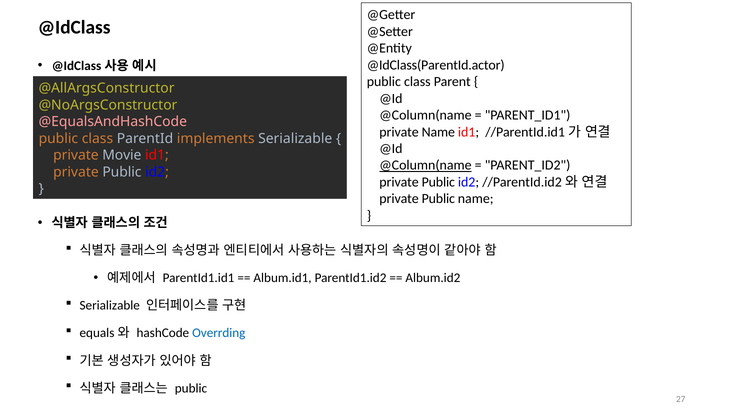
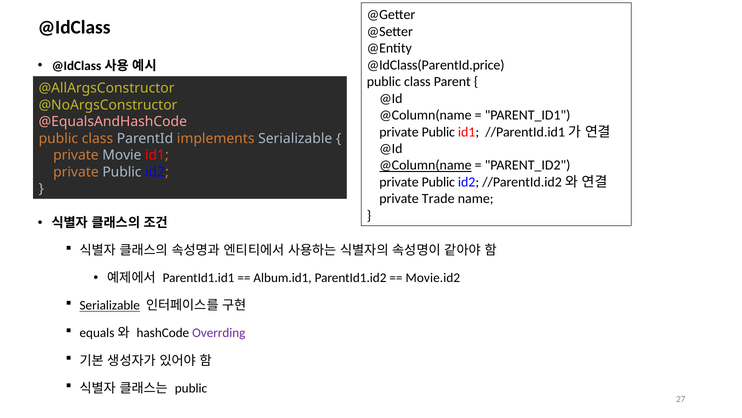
@IdClass(ParentId.actor: @IdClass(ParentId.actor -> @IdClass(ParentId.price
Name at (438, 132): Name -> Public
Public at (438, 198): Public -> Trade
Album.id2: Album.id2 -> Movie.id2
Serializable at (110, 305) underline: none -> present
Overrding colour: blue -> purple
